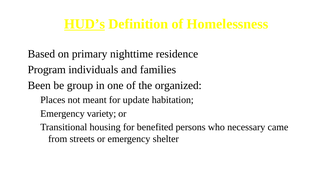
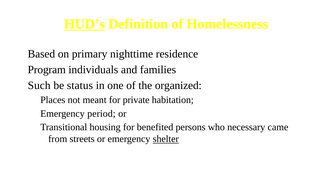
Been: Been -> Such
group: group -> status
update: update -> private
variety: variety -> period
shelter underline: none -> present
